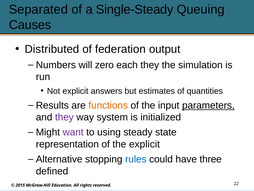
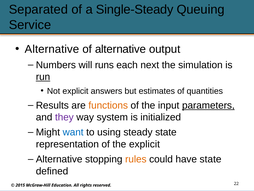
Causes: Causes -> Service
Distributed at (52, 49): Distributed -> Alternative
of federation: federation -> alternative
zero: zero -> runs
each they: they -> next
run underline: none -> present
want colour: purple -> blue
rules colour: blue -> orange
have three: three -> state
